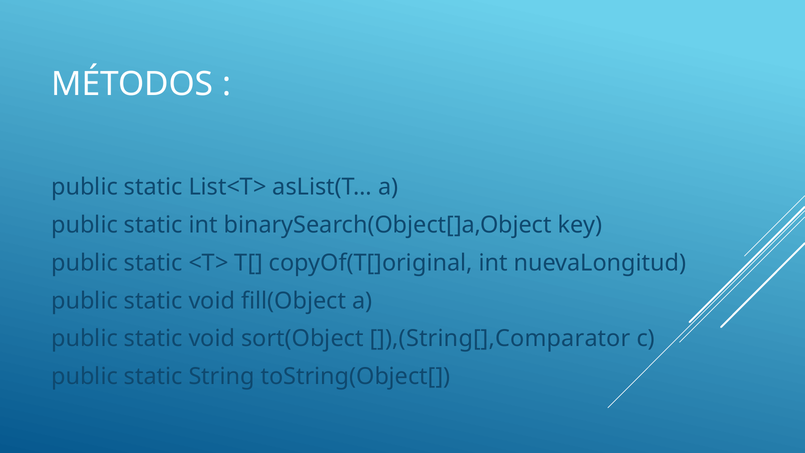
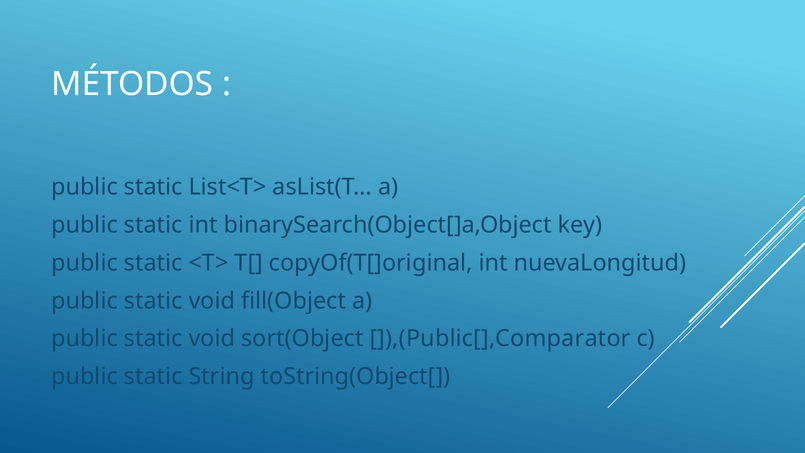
]),(String[],Comparator: ]),(String[],Comparator -> ]),(Public[],Comparator
